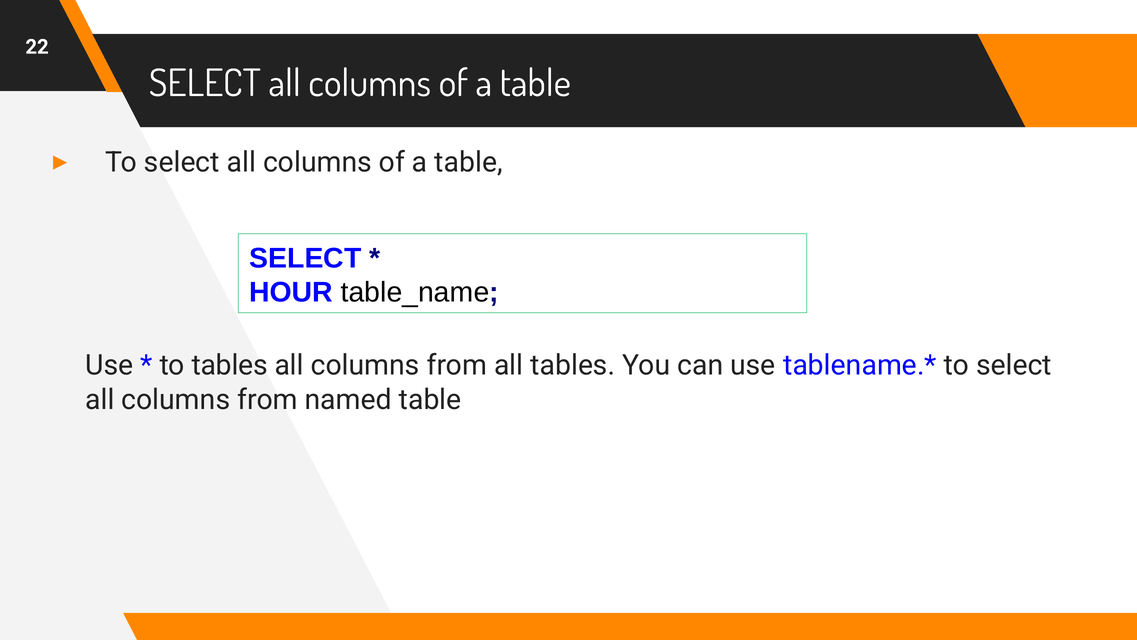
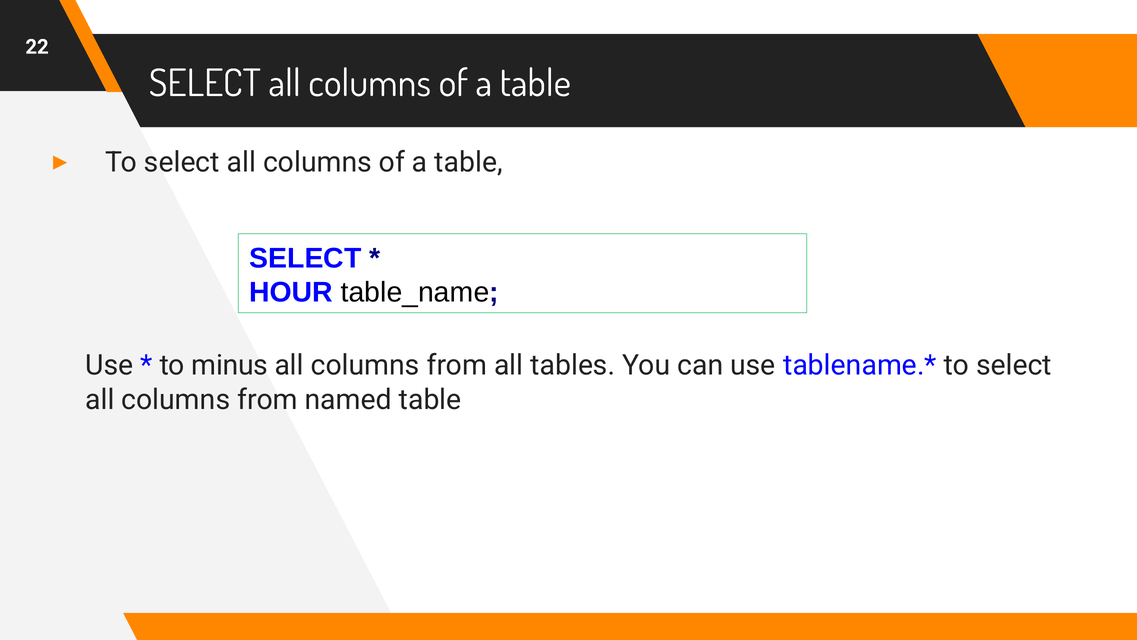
to tables: tables -> minus
